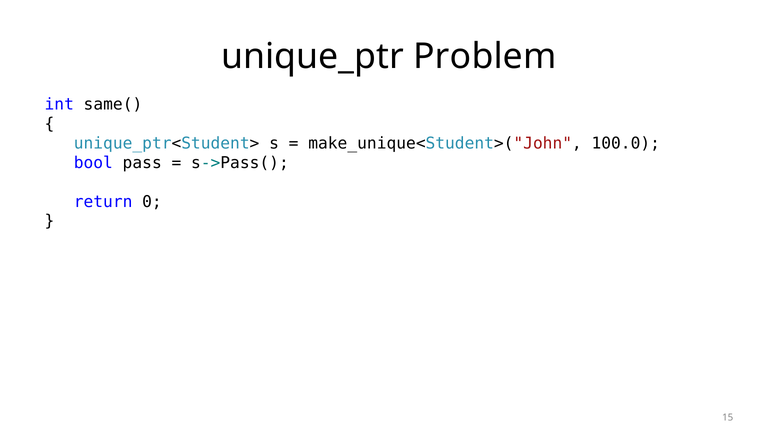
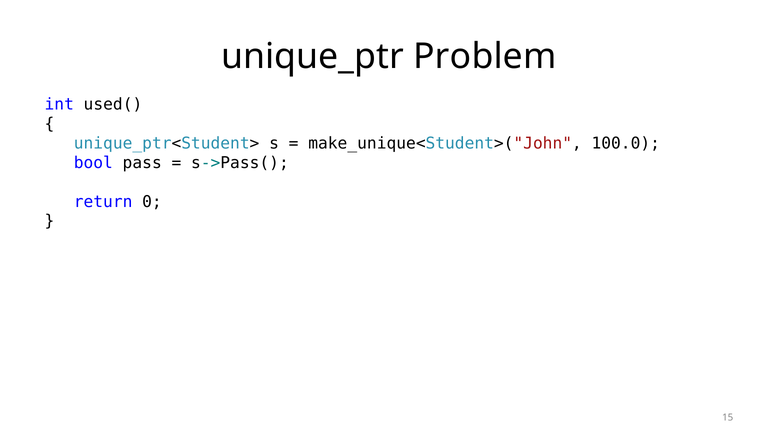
same(: same( -> used(
